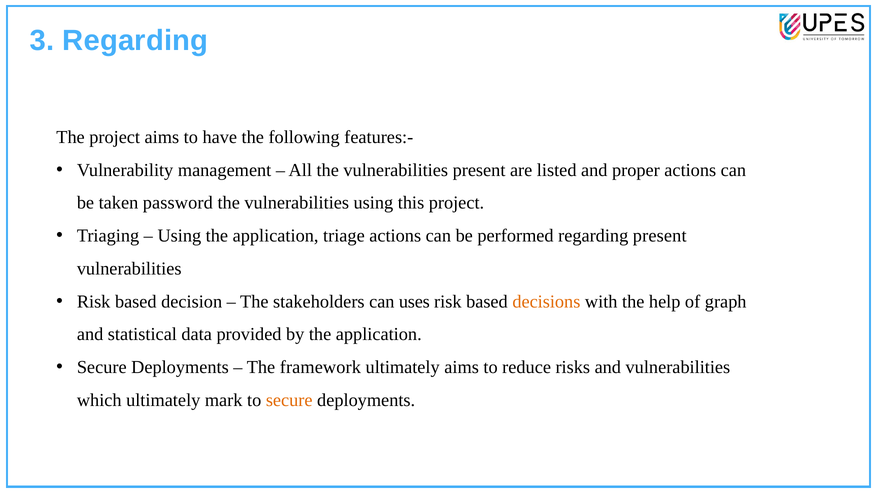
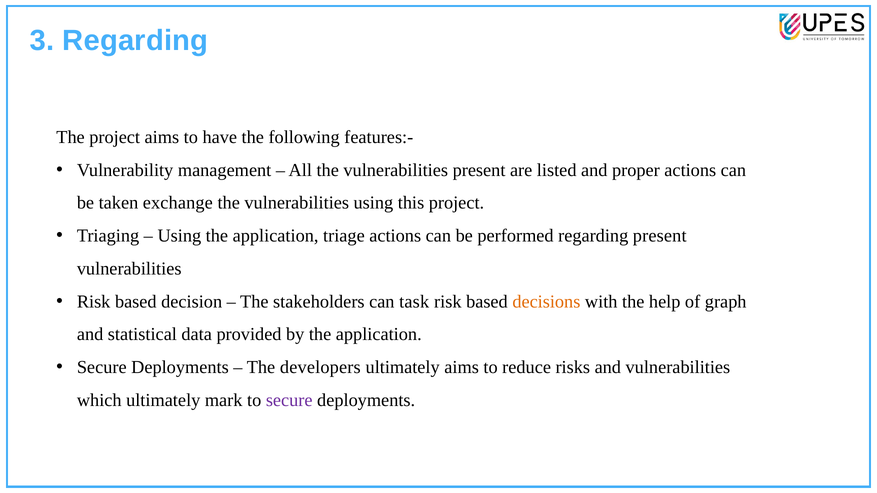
password: password -> exchange
uses: uses -> task
framework: framework -> developers
secure at (289, 400) colour: orange -> purple
